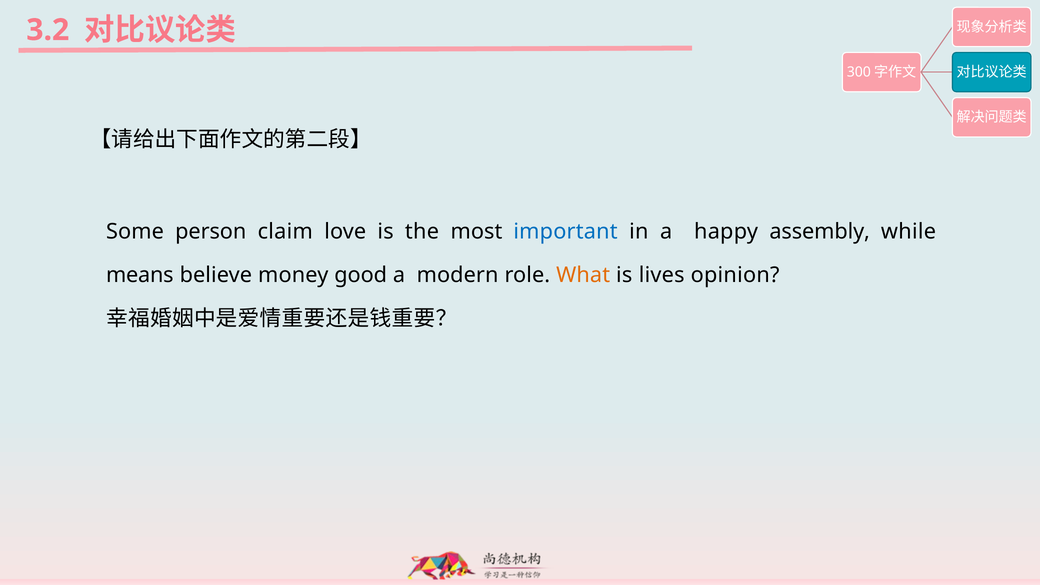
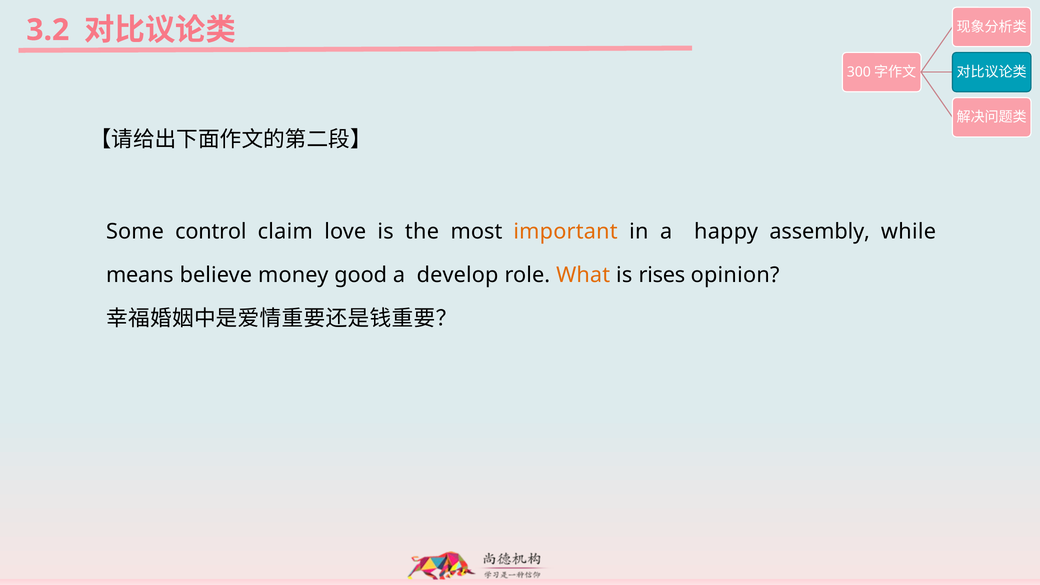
person: person -> control
important colour: blue -> orange
modern: modern -> develop
lives: lives -> rises
